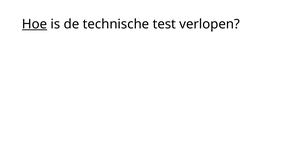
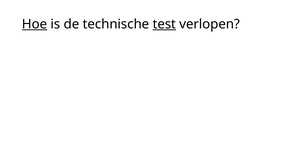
test underline: none -> present
